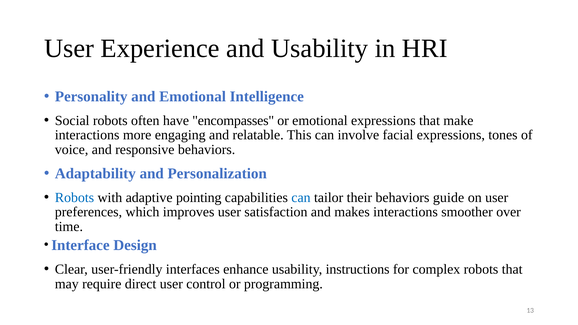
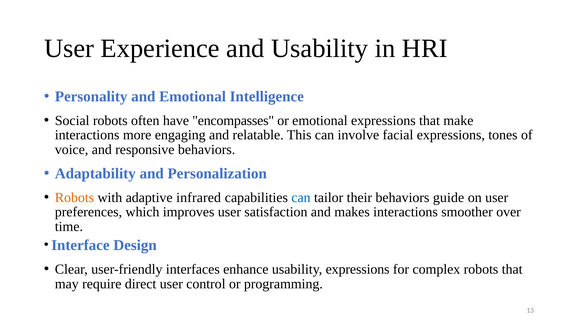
Robots at (75, 198) colour: blue -> orange
pointing: pointing -> infrared
usability instructions: instructions -> expressions
